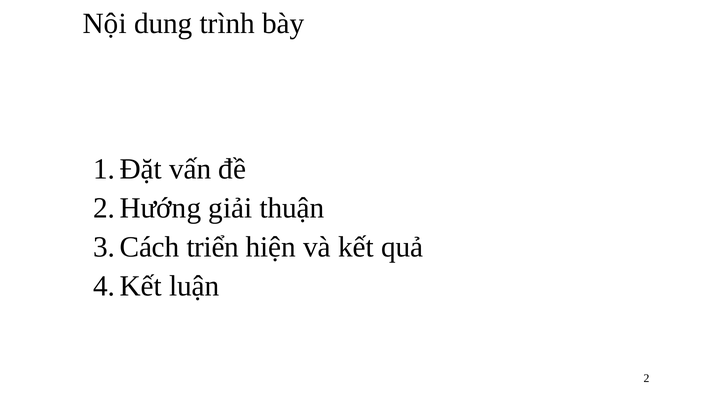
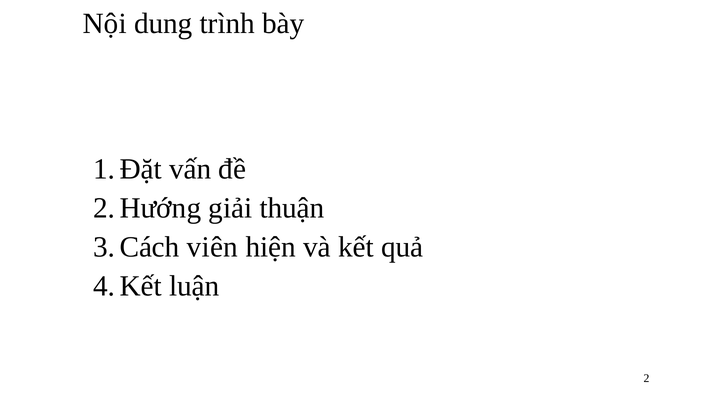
triển: triển -> viên
